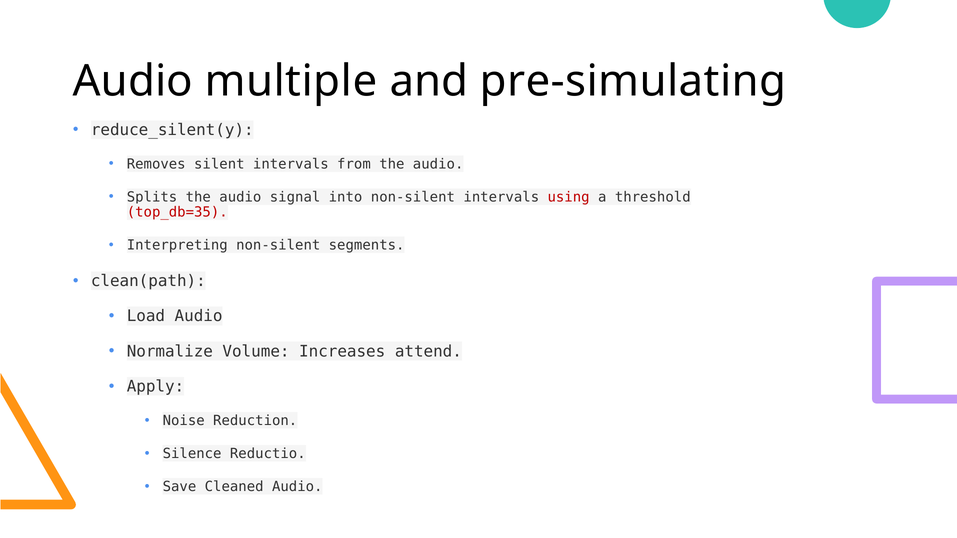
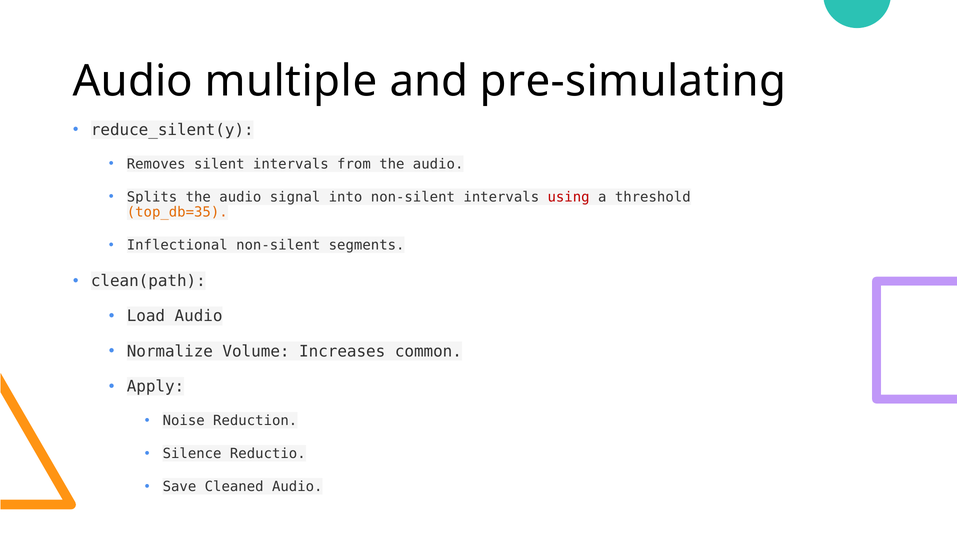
top_db=35 colour: red -> orange
Interpreting: Interpreting -> Inflectional
attend: attend -> common
